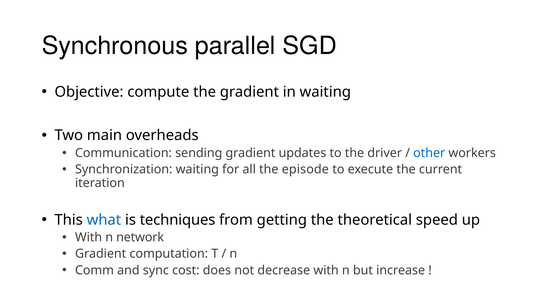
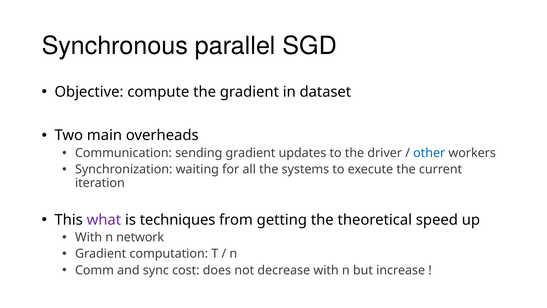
in waiting: waiting -> dataset
episode: episode -> systems
what colour: blue -> purple
